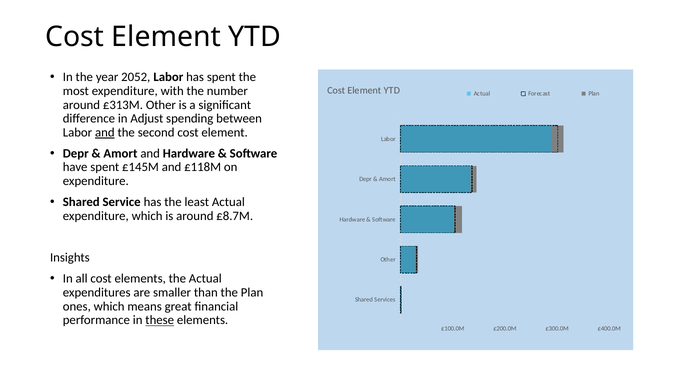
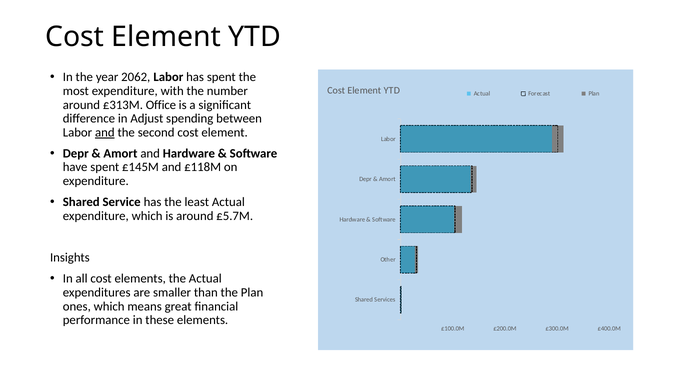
2052: 2052 -> 2062
£313M Other: Other -> Office
£8.7M: £8.7M -> £5.7M
these underline: present -> none
